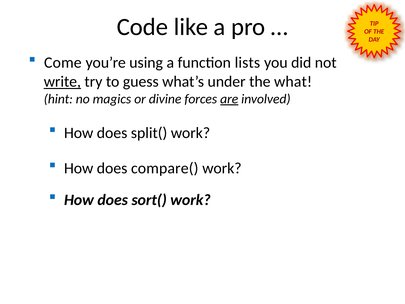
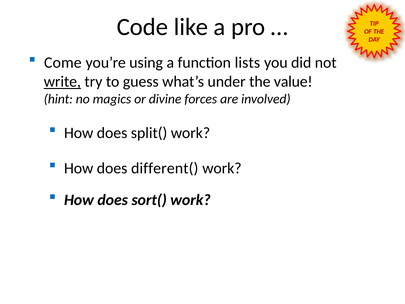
what: what -> value
are underline: present -> none
compare(: compare( -> different(
